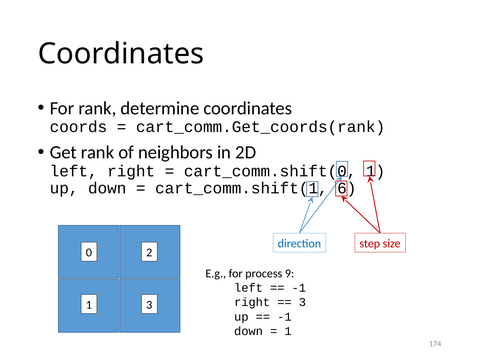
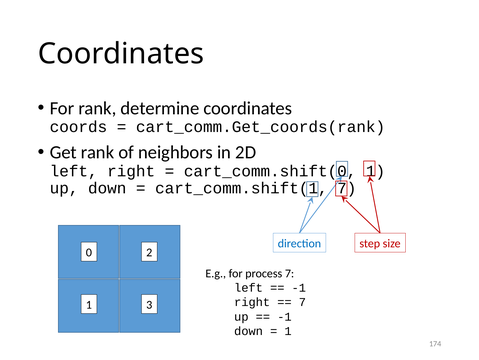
cart_comm.shift(1 6: 6 -> 7
process 9: 9 -> 7
3 at (302, 302): 3 -> 7
